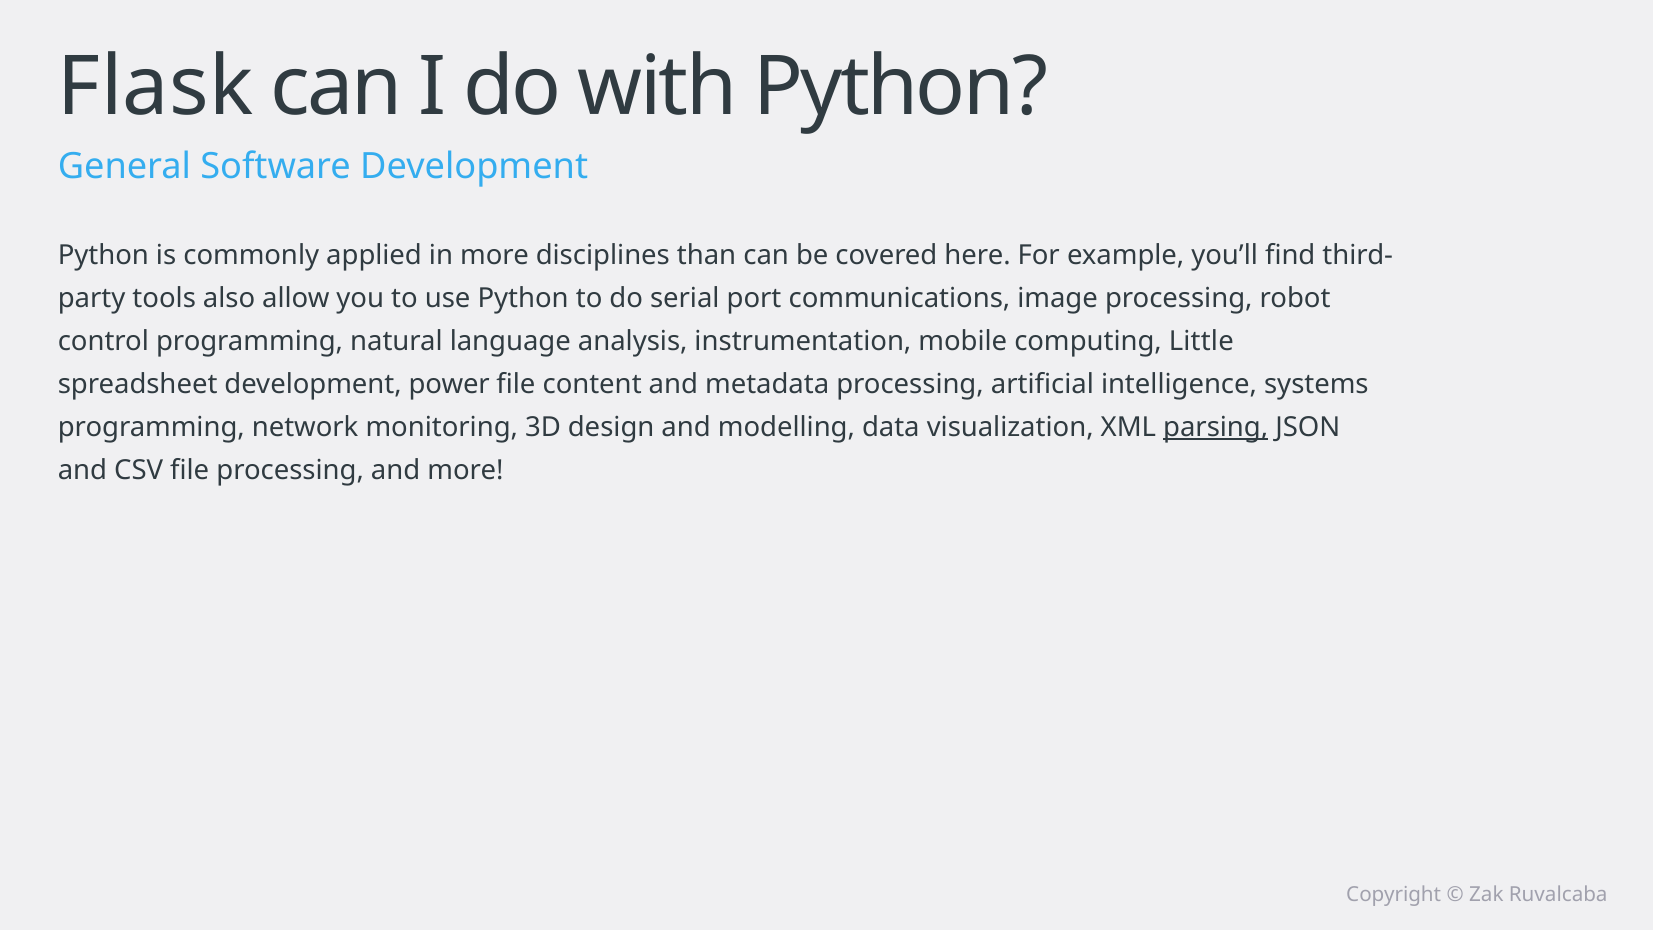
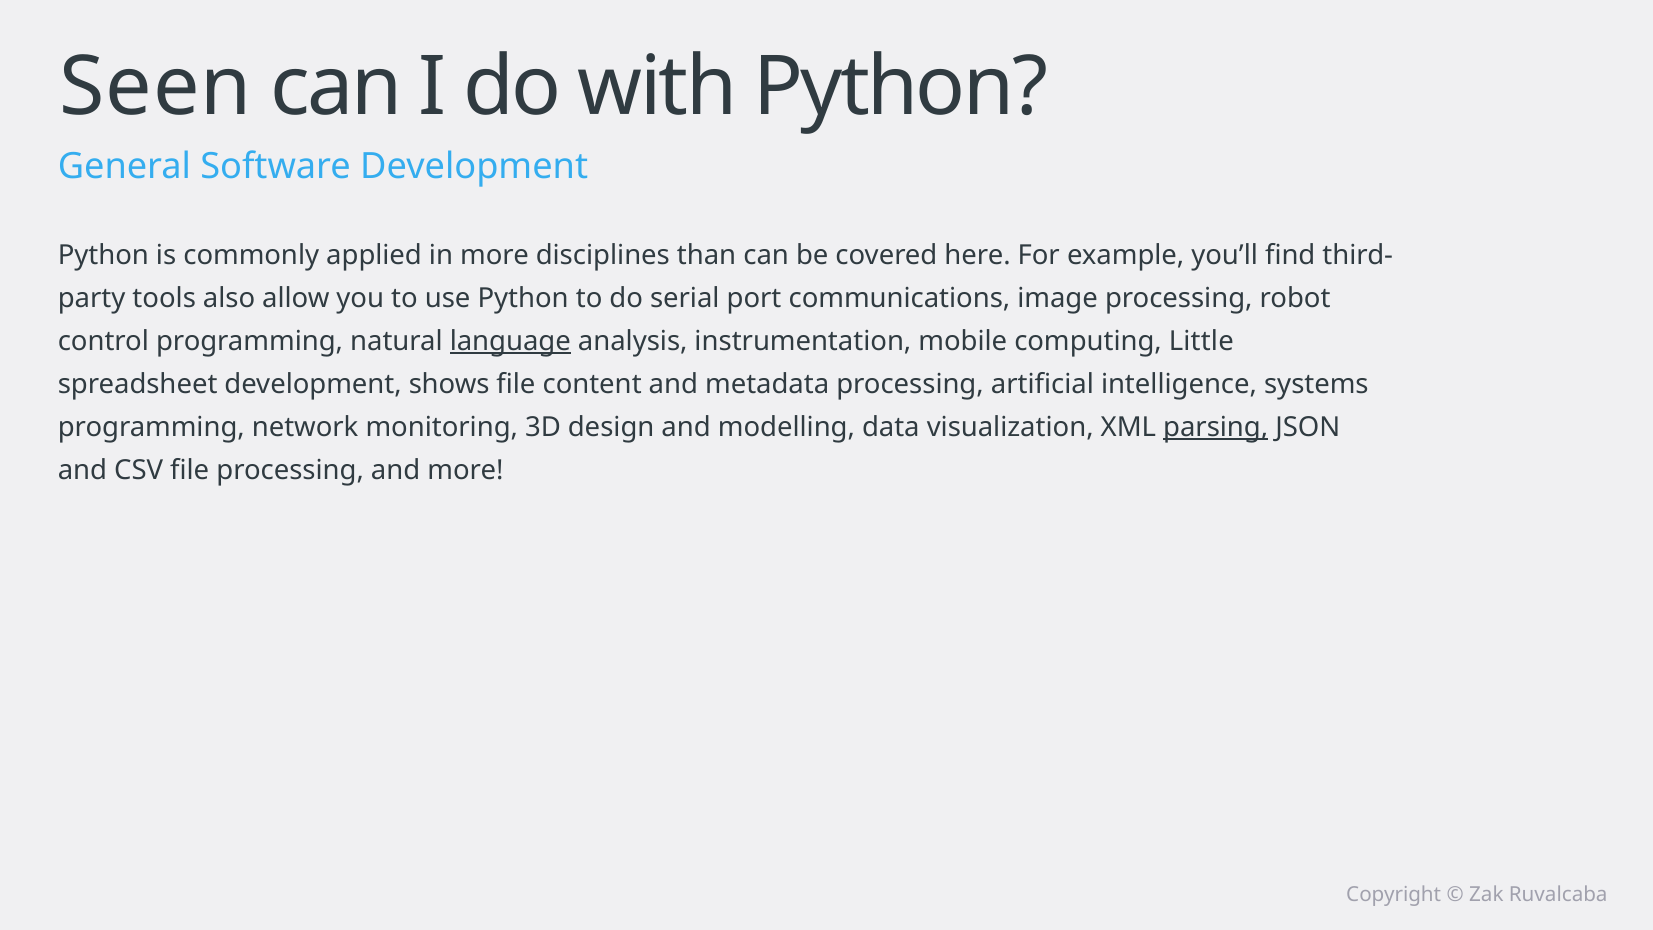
Flask: Flask -> Seen
language underline: none -> present
power: power -> shows
